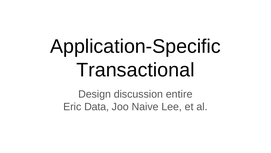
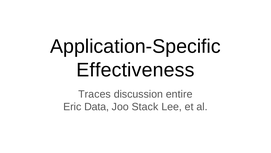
Transactional: Transactional -> Effectiveness
Design: Design -> Traces
Naive: Naive -> Stack
